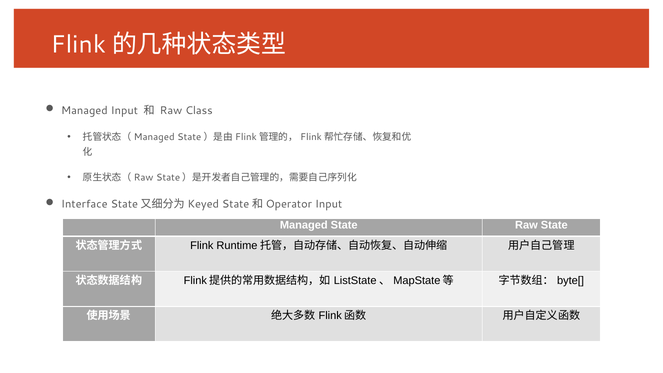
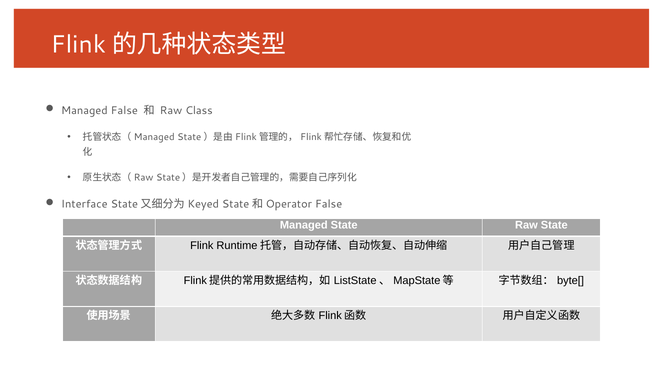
Managed Input: Input -> False
Input at (329, 204): Input -> False
